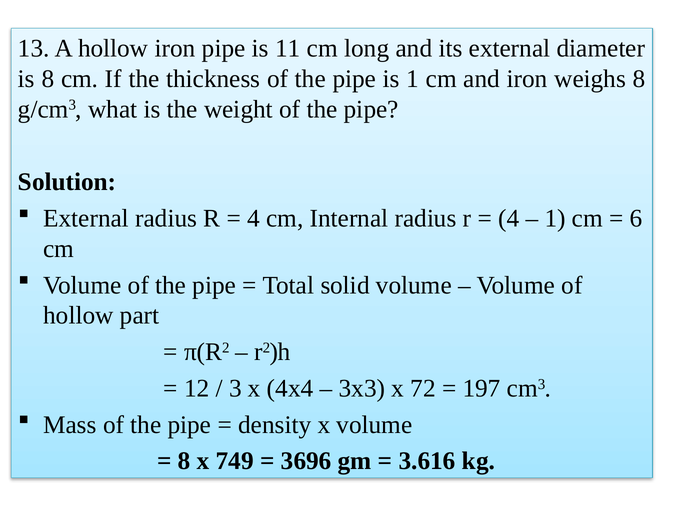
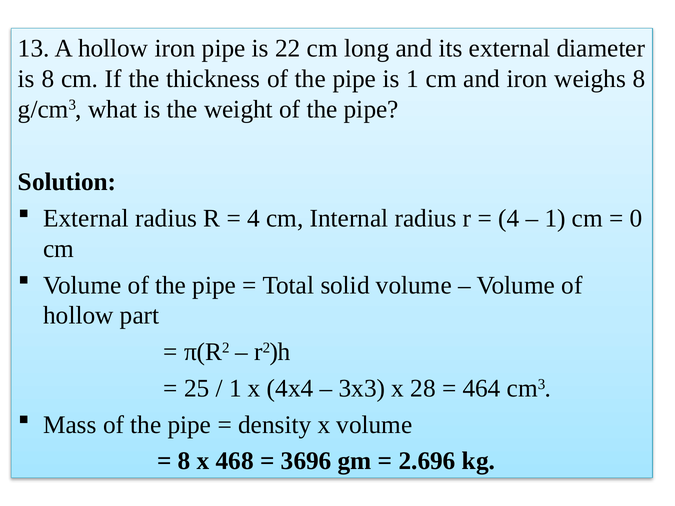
11: 11 -> 22
6: 6 -> 0
12: 12 -> 25
3 at (235, 389): 3 -> 1
72: 72 -> 28
197: 197 -> 464
749: 749 -> 468
3.616: 3.616 -> 2.696
